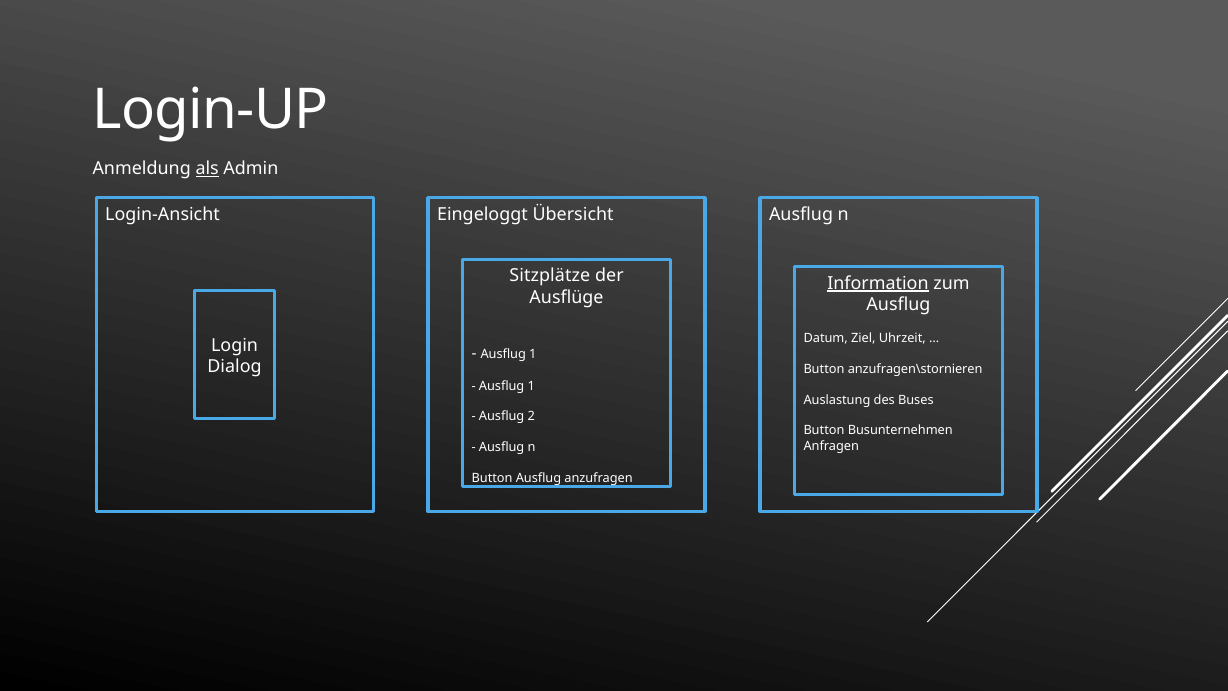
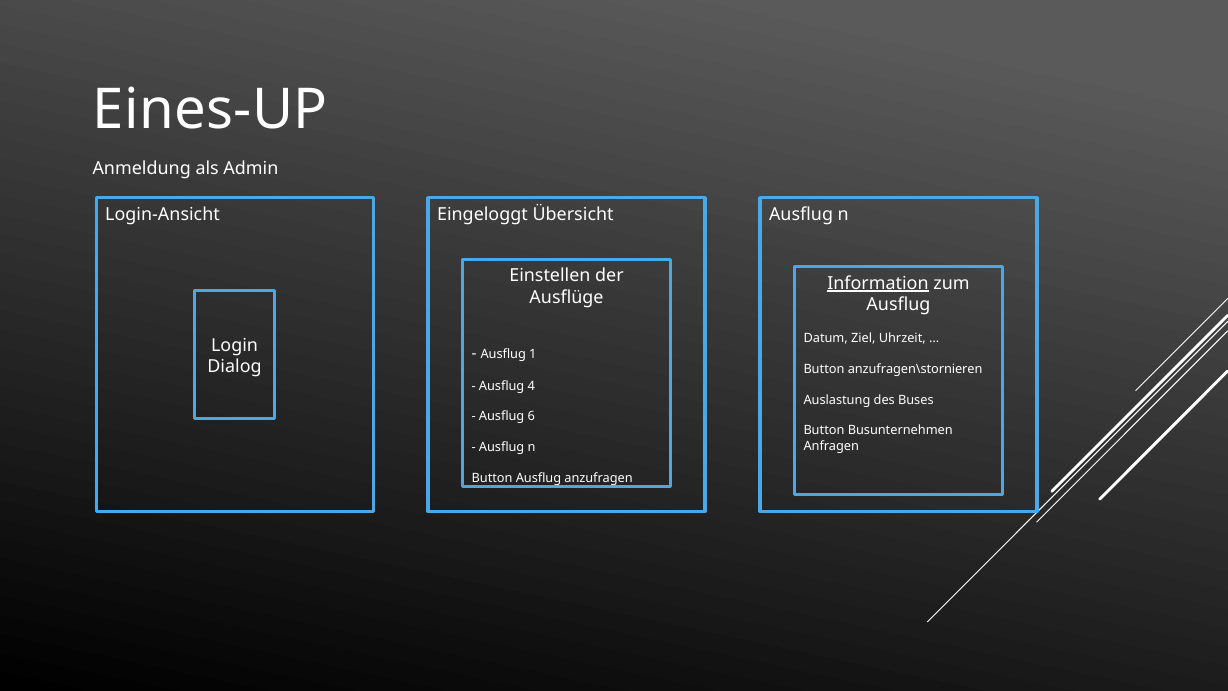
Login-UP: Login-UP -> Eines-UP
als underline: present -> none
Sitzplätze: Sitzplätze -> Einstellen
1 at (531, 386): 1 -> 4
2: 2 -> 6
